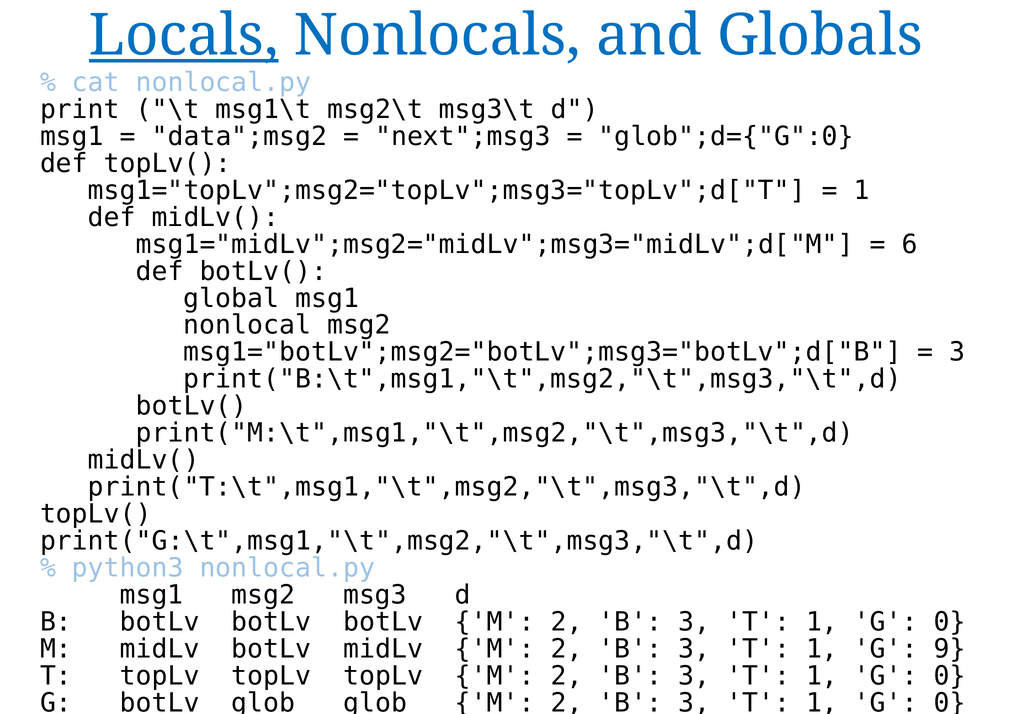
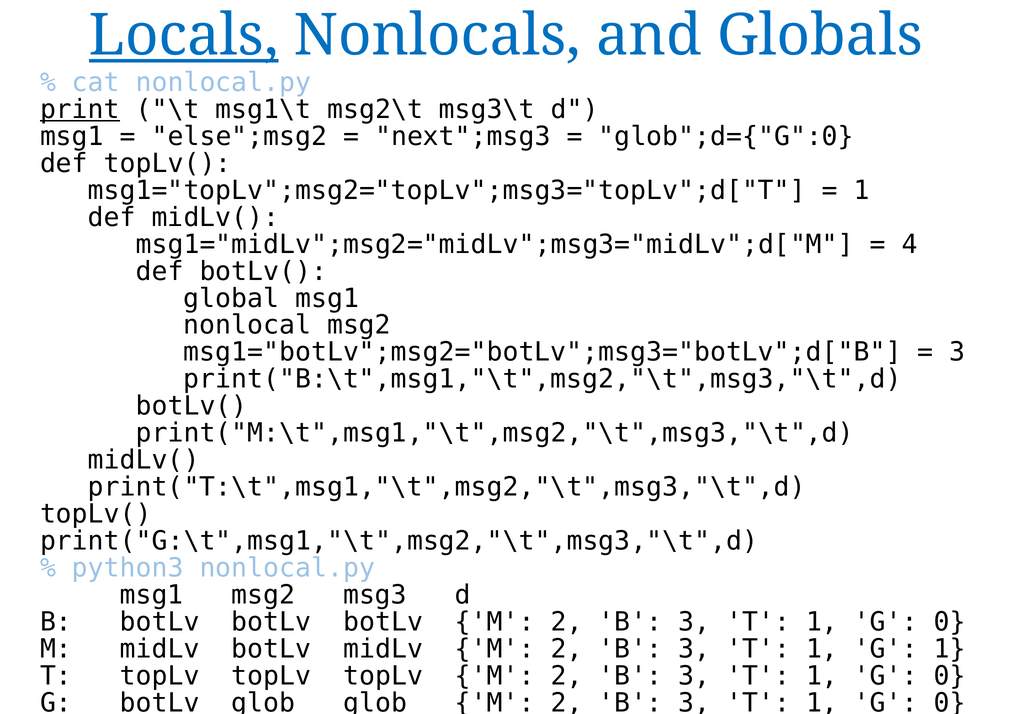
print underline: none -> present
data";msg2: data";msg2 -> else";msg2
6: 6 -> 4
G 9: 9 -> 1
